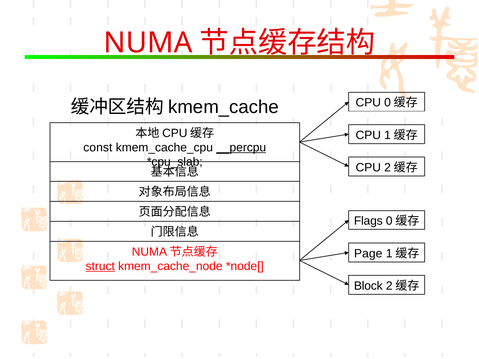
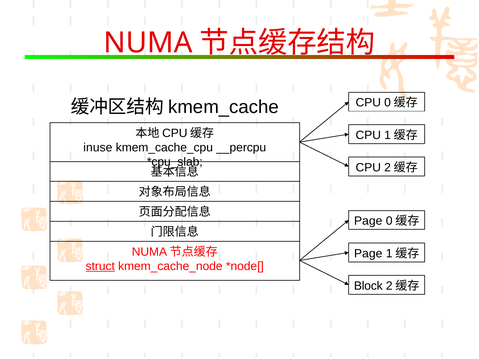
const: const -> inuse
__percpu underline: present -> none
Flags at (368, 221): Flags -> Page
